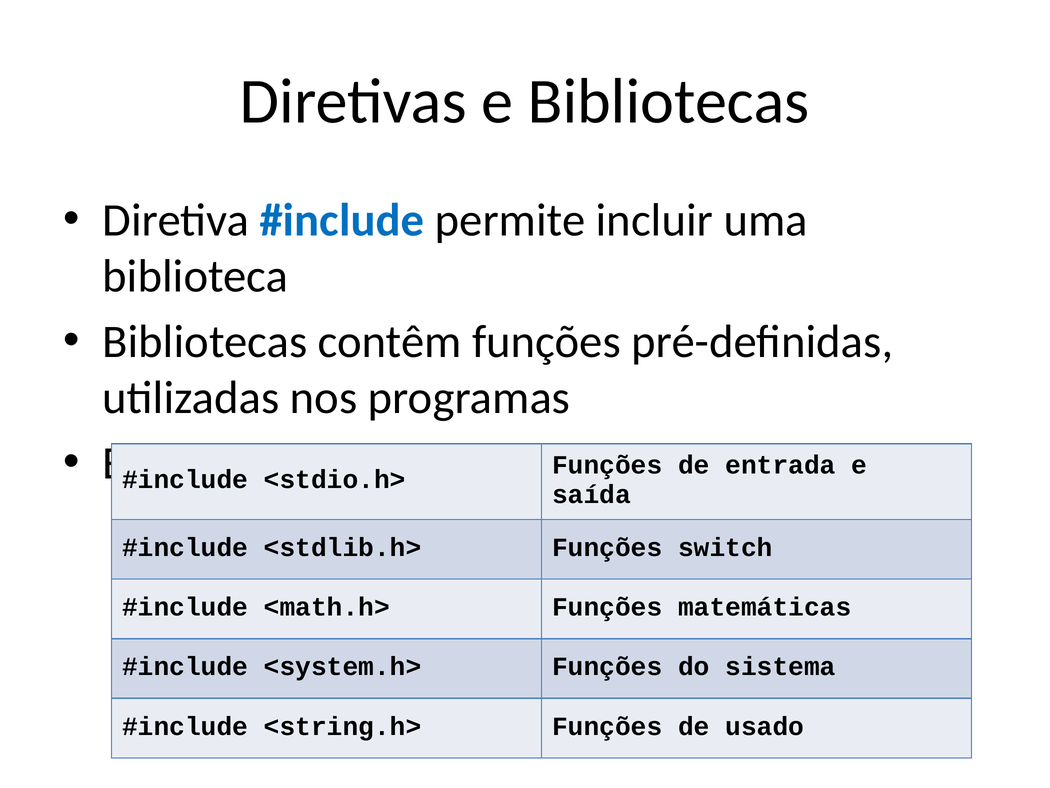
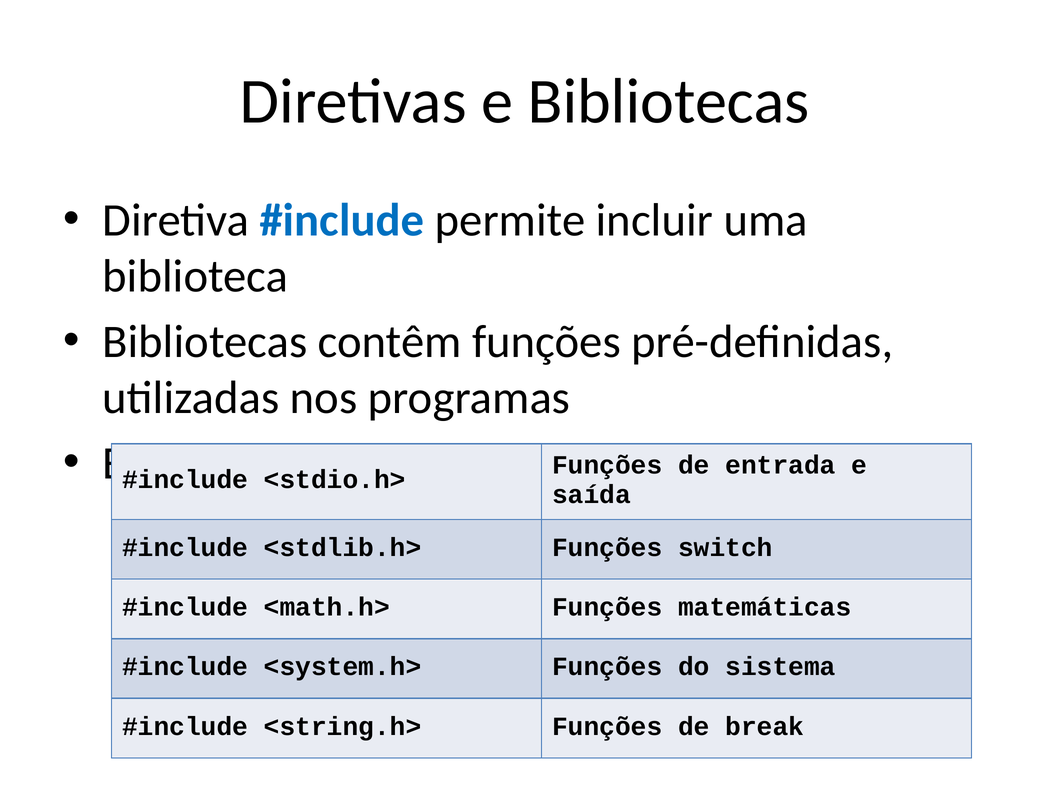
usado: usado -> break
